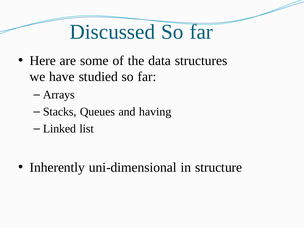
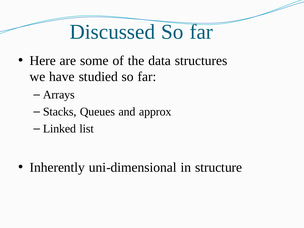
having: having -> approx
